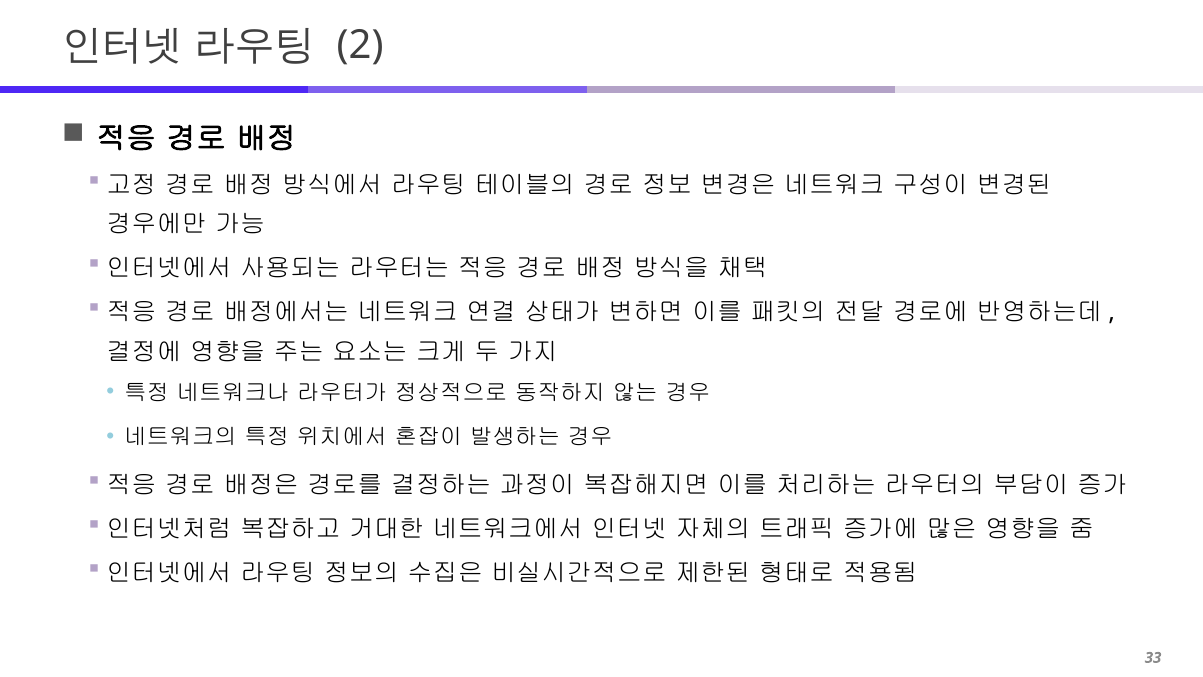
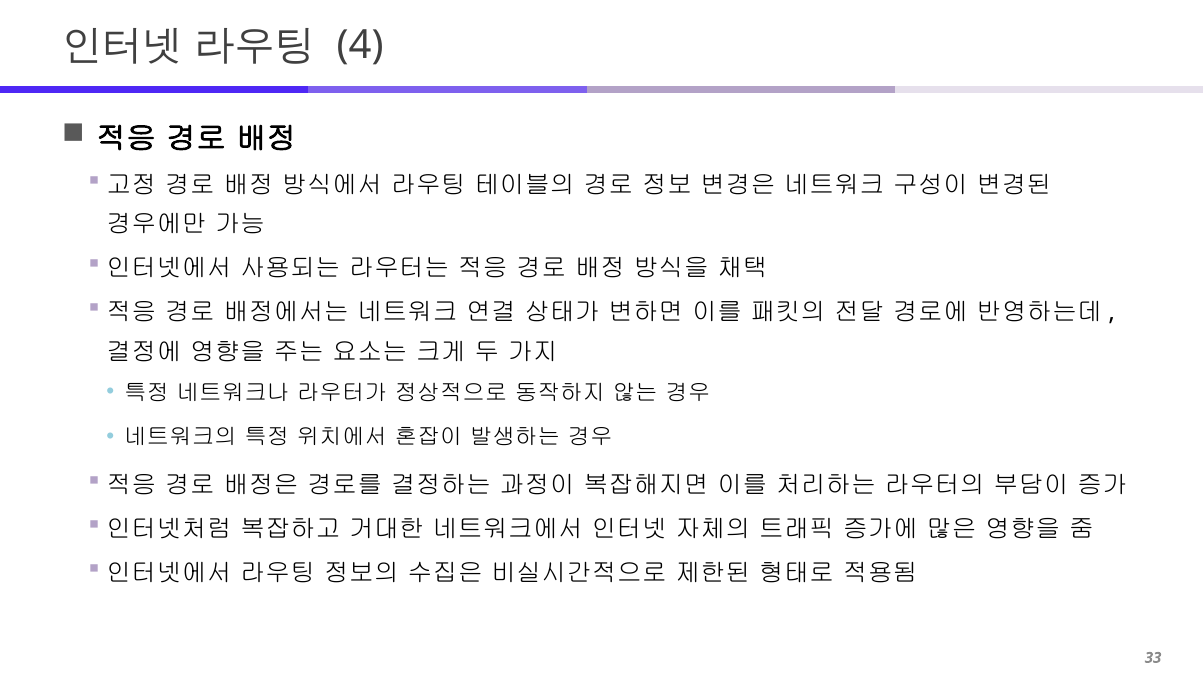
2: 2 -> 4
